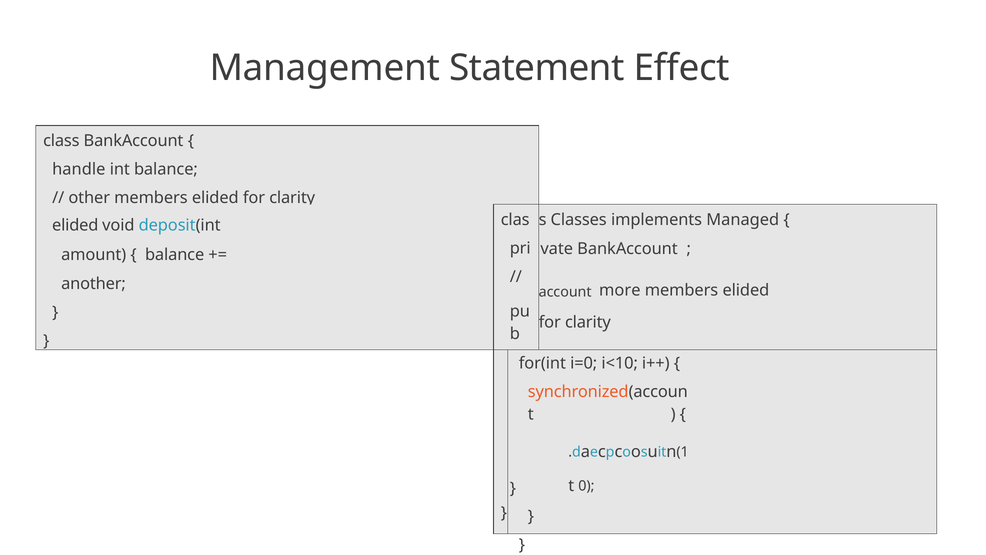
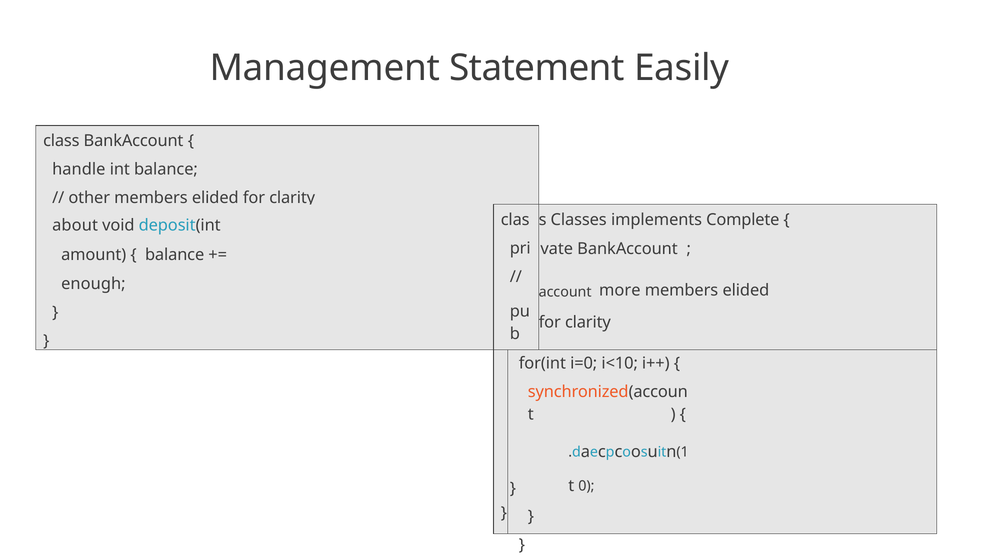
Effect: Effect -> Easily
Managed: Managed -> Complete
elided at (75, 225): elided -> about
another: another -> enough
